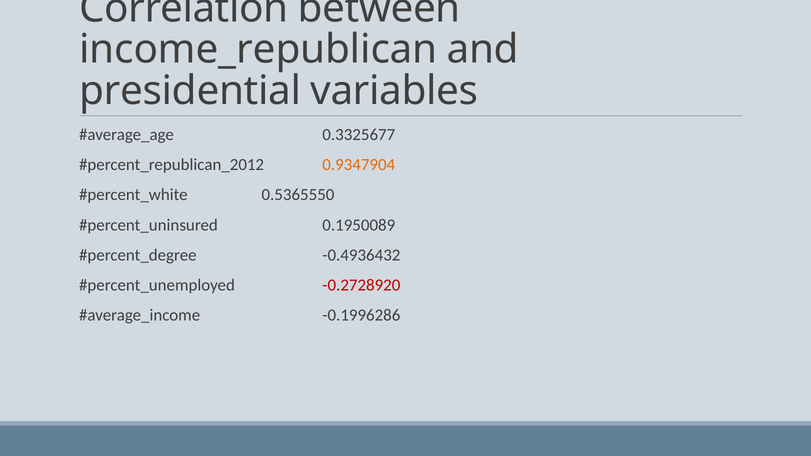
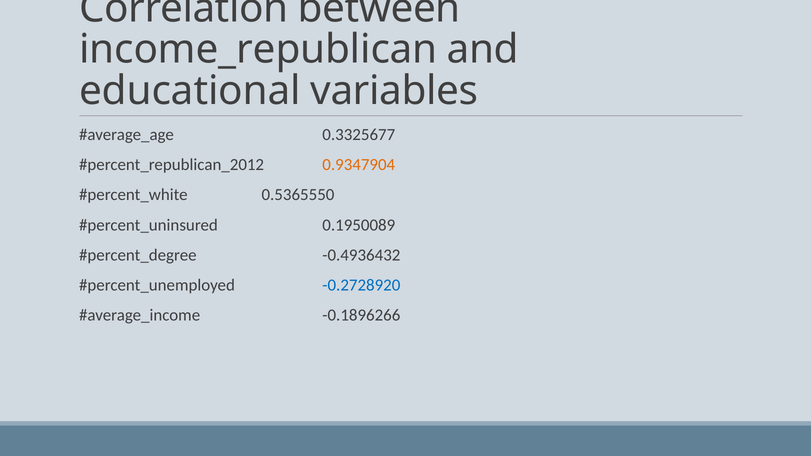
presidential: presidential -> educational
-0.2728920 colour: red -> blue
-0.1996286: -0.1996286 -> -0.1896266
